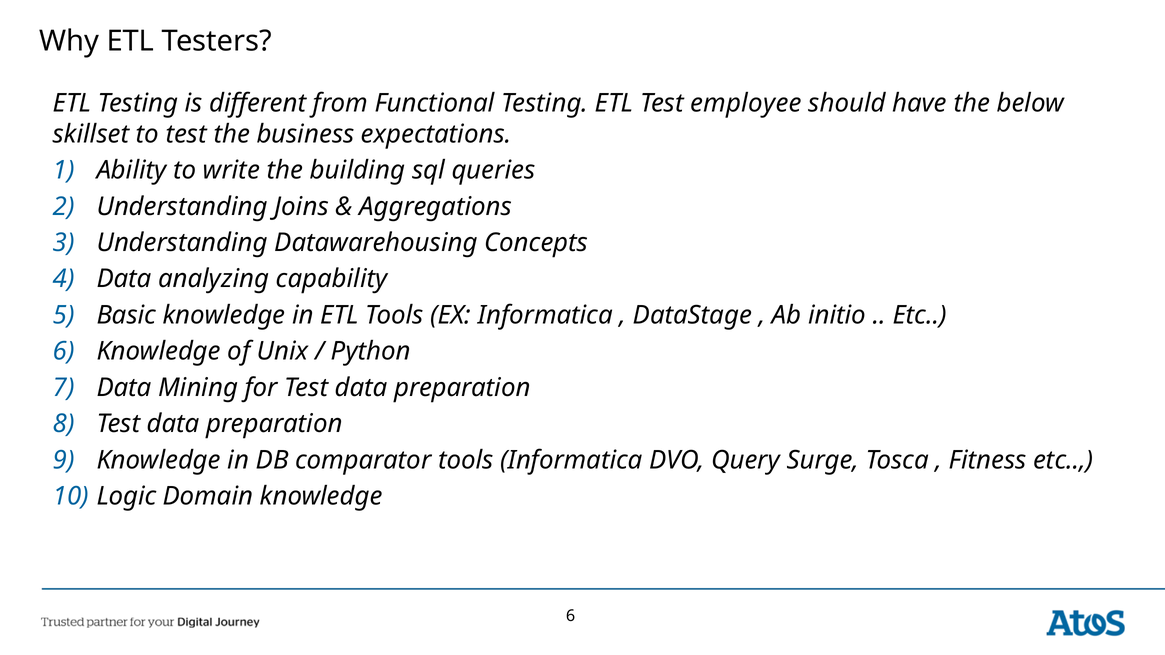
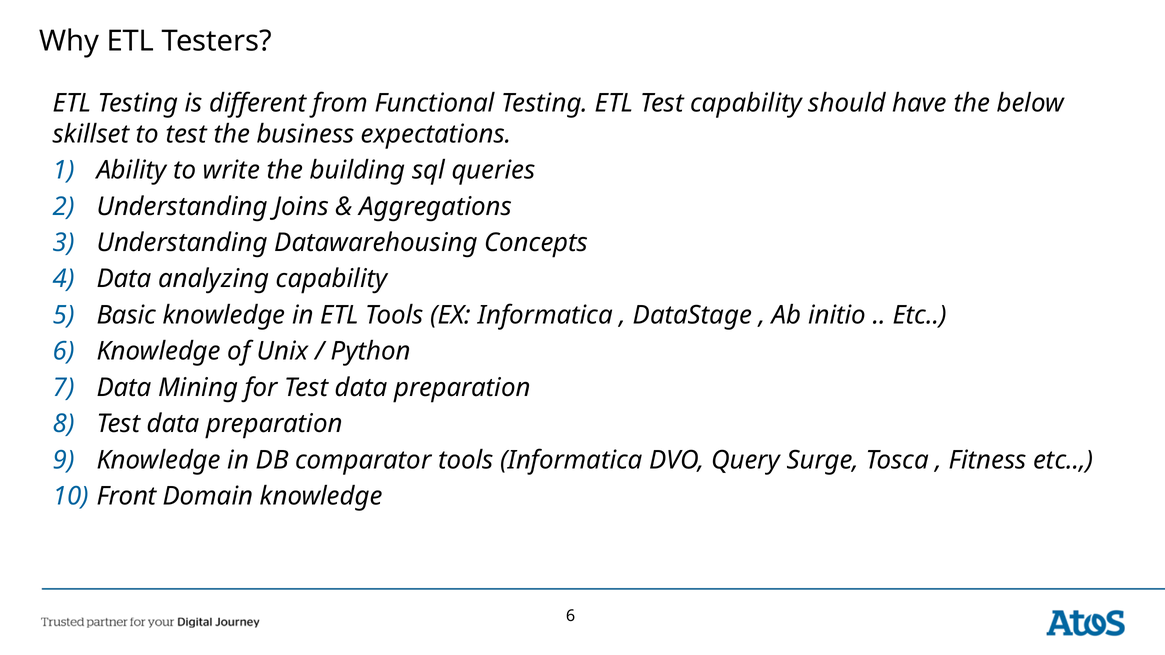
Test employee: employee -> capability
Logic at (126, 496): Logic -> Front
